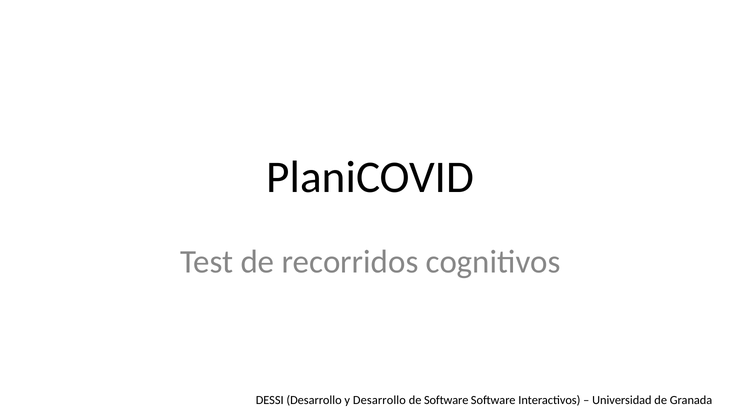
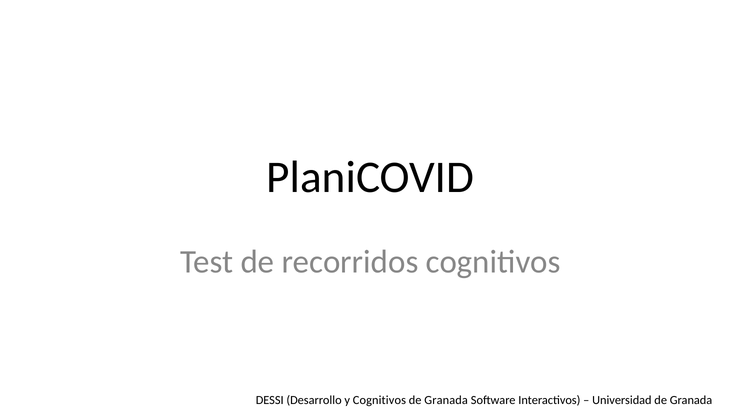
y Desarrollo: Desarrollo -> Cognitivos
Software at (446, 400): Software -> Granada
